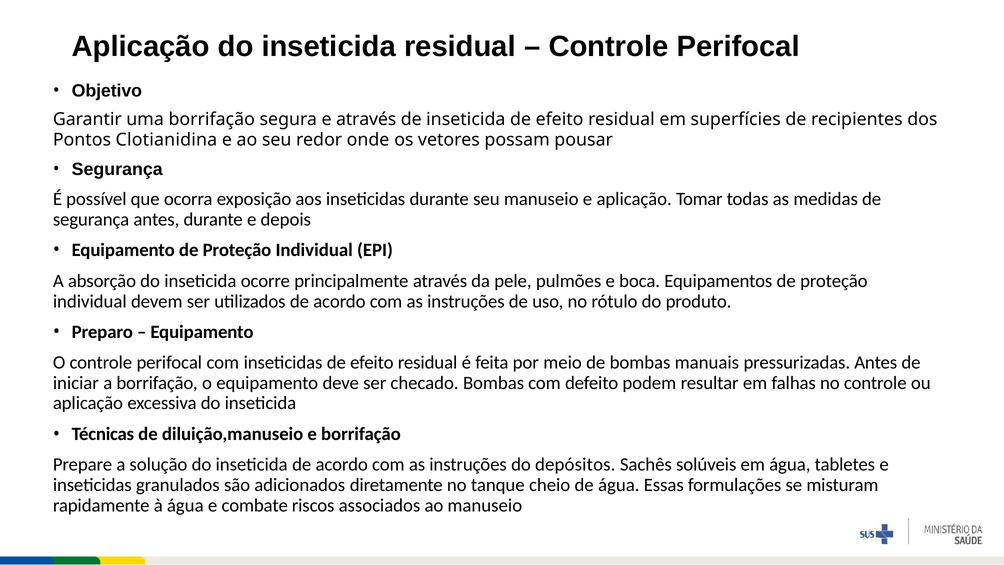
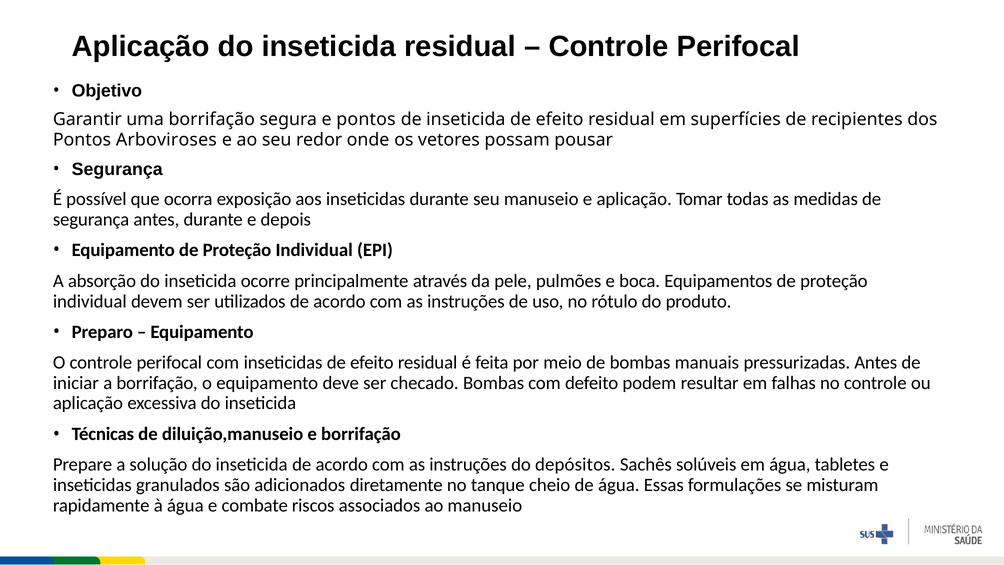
e através: através -> pontos
Clotianidina: Clotianidina -> Arboviroses
